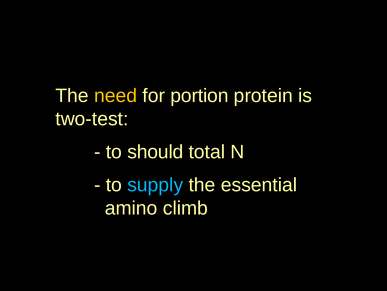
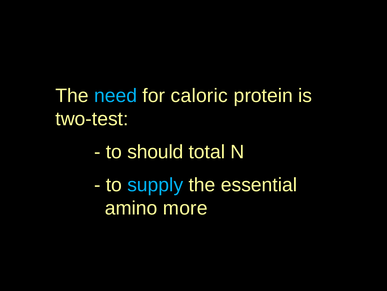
need colour: yellow -> light blue
portion: portion -> caloric
climb: climb -> more
